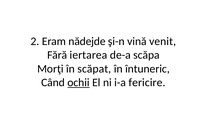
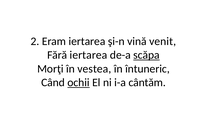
Eram nădejde: nădejde -> iertarea
scăpa underline: none -> present
scăpat: scăpat -> vestea
fericire: fericire -> cântăm
